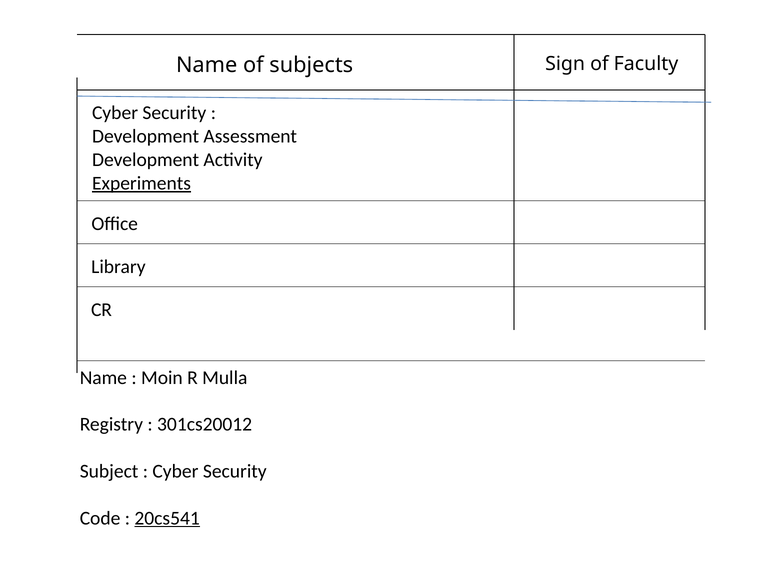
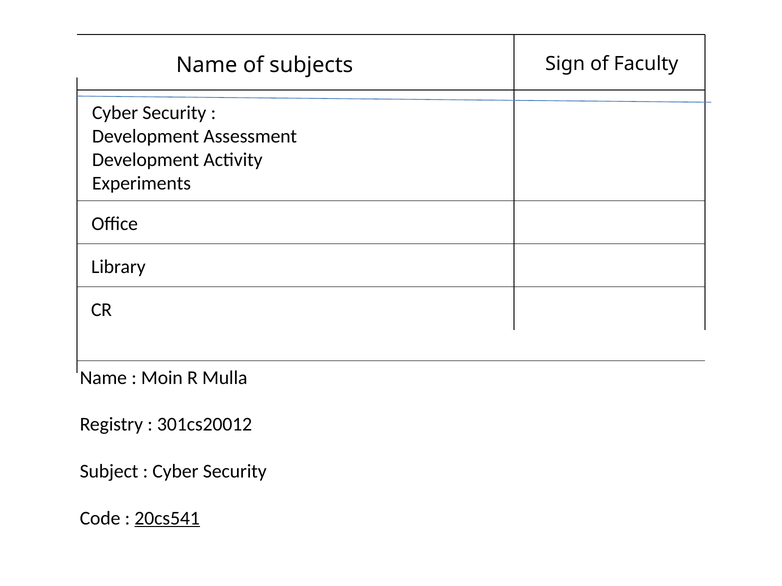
Experiments underline: present -> none
